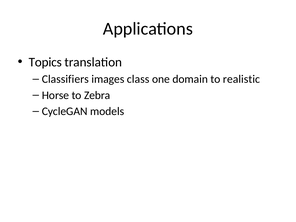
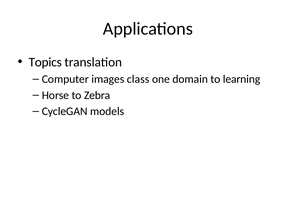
Classifiers: Classifiers -> Computer
realistic: realistic -> learning
